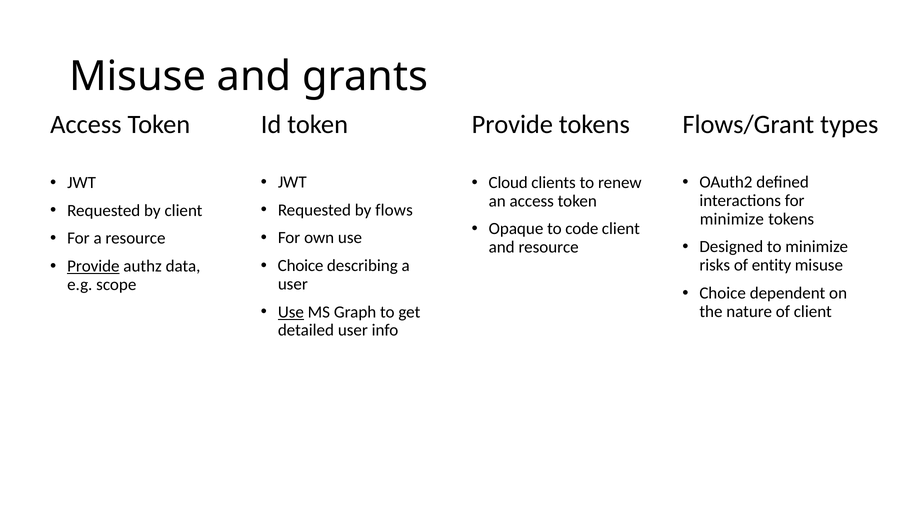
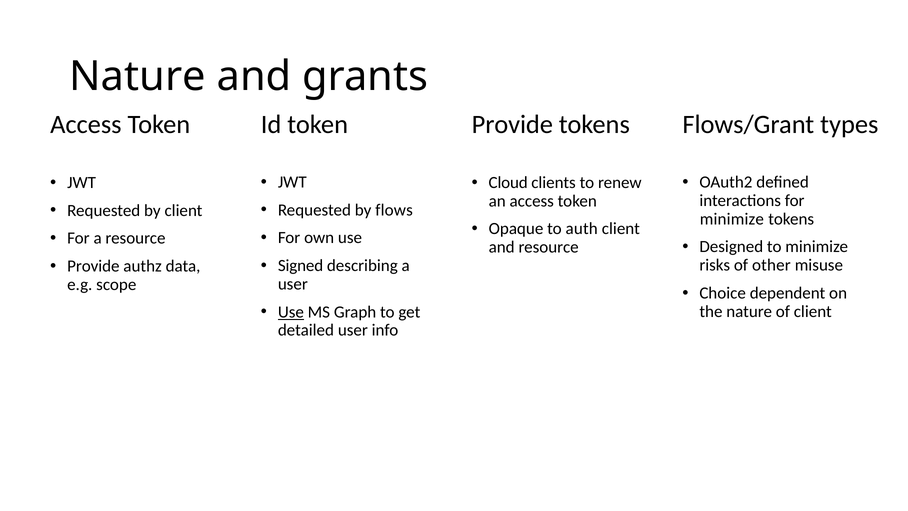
Misuse at (138, 76): Misuse -> Nature
code: code -> auth
Choice at (301, 266): Choice -> Signed
Provide at (93, 266) underline: present -> none
entity: entity -> other
